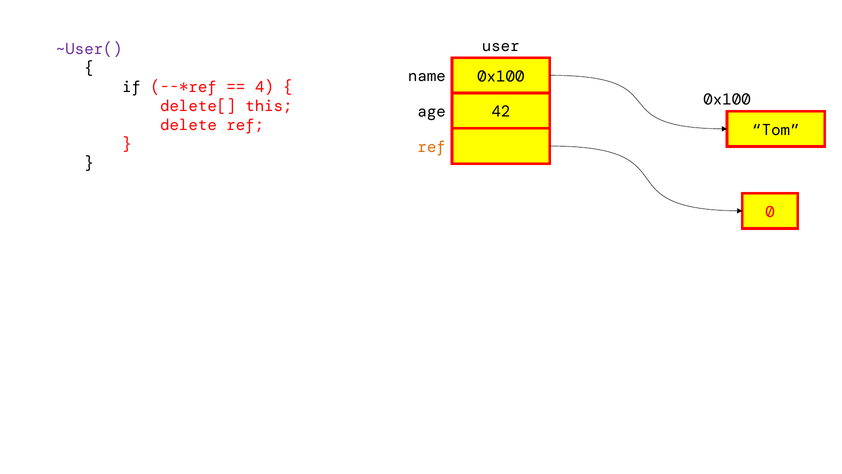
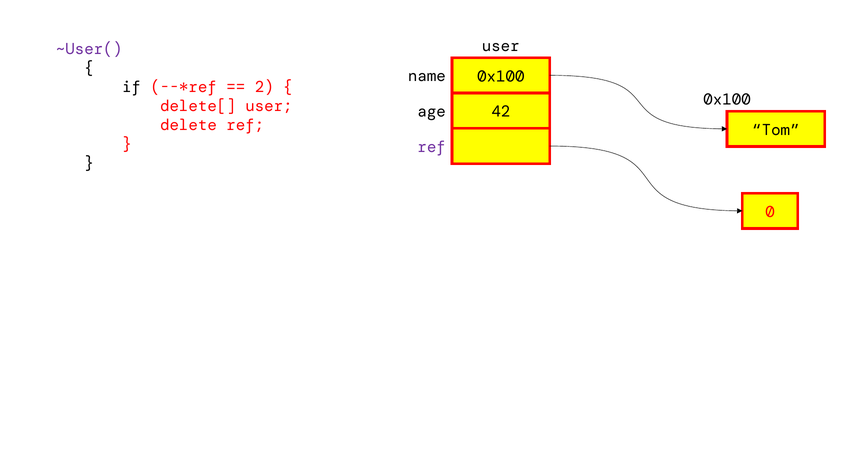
4: 4 -> 2
delete[ this: this -> user
ref at (432, 147) colour: orange -> purple
